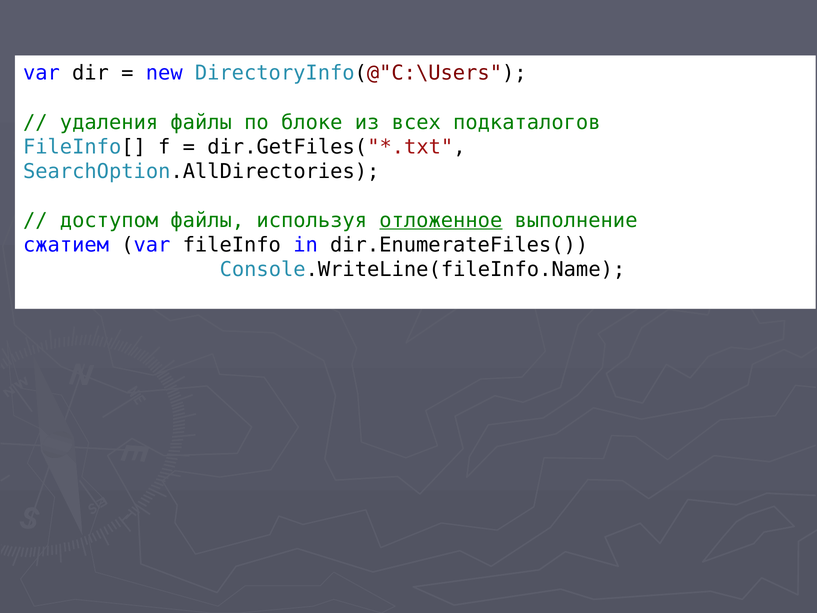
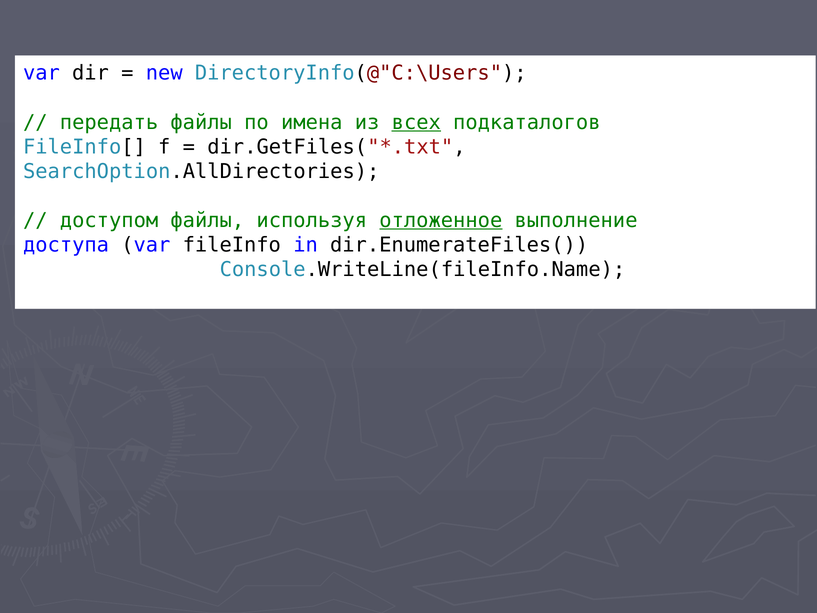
удаления: удаления -> передать
блоке: блоке -> имена
всех underline: none -> present
сжатием: сжатием -> доступа
